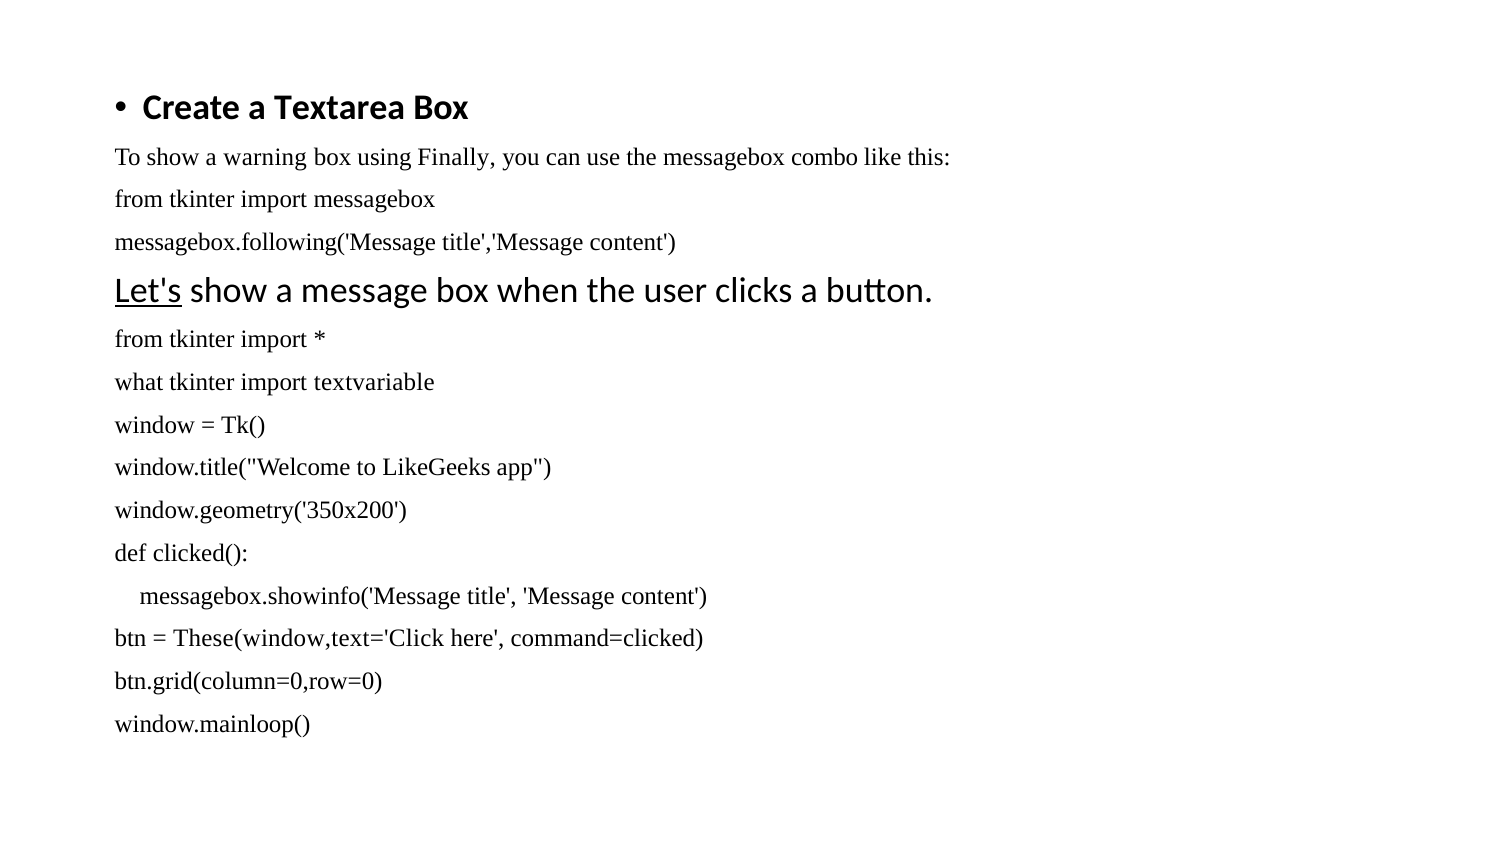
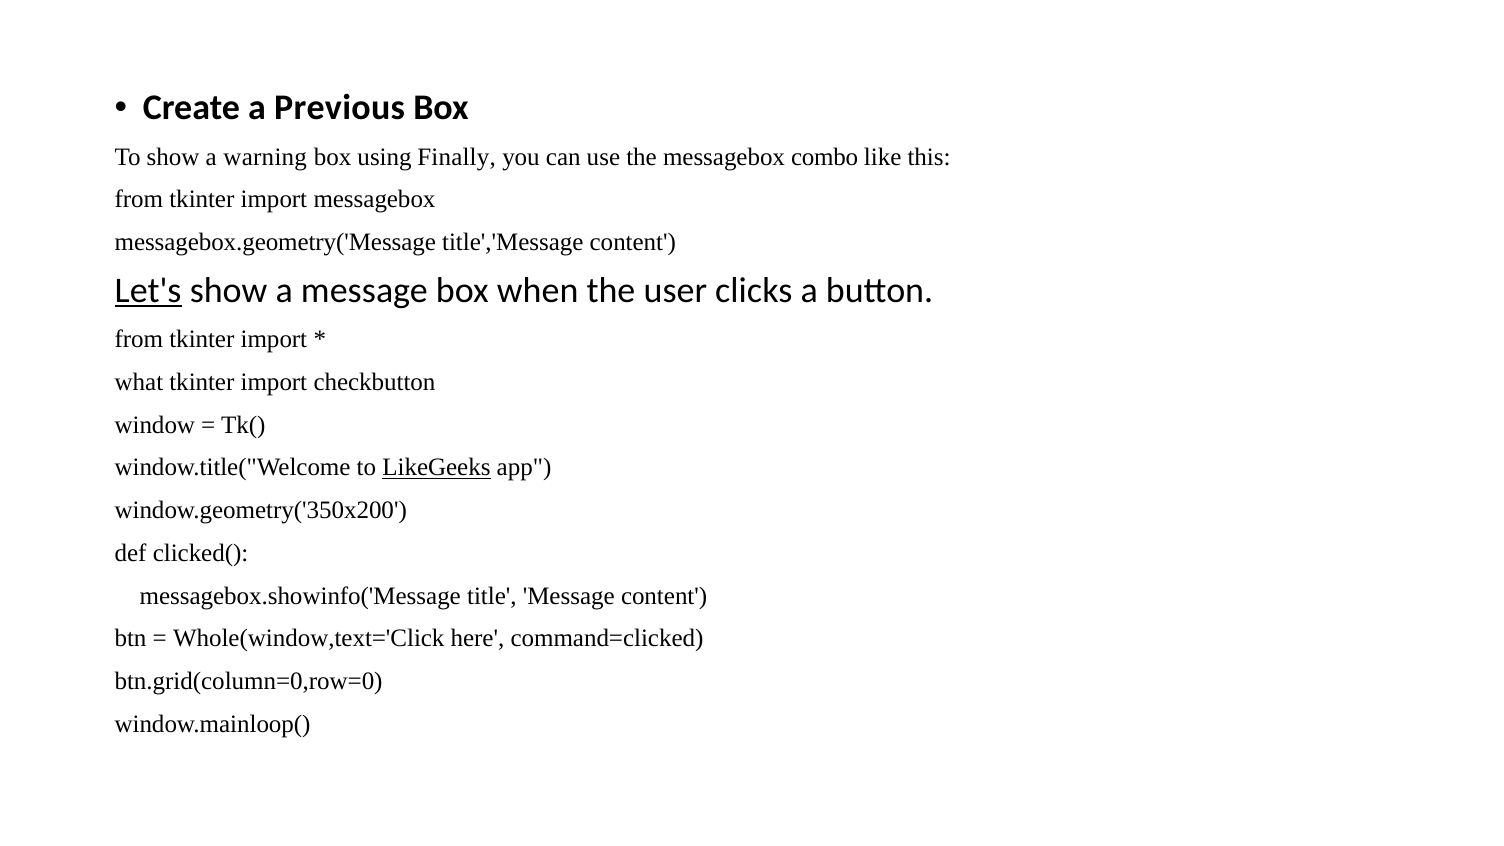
Textarea: Textarea -> Previous
messagebox.following('Message: messagebox.following('Message -> messagebox.geometry('Message
textvariable: textvariable -> checkbutton
LikeGeeks underline: none -> present
These(window,text='Click: These(window,text='Click -> Whole(window,text='Click
